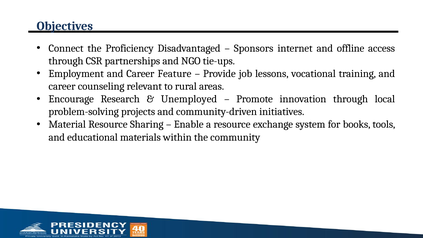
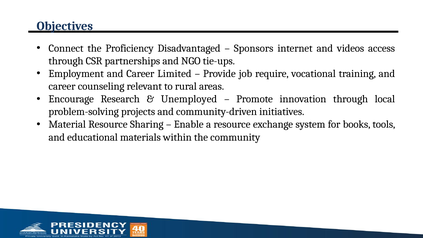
offline: offline -> videos
Feature: Feature -> Limited
lessons: lessons -> require
